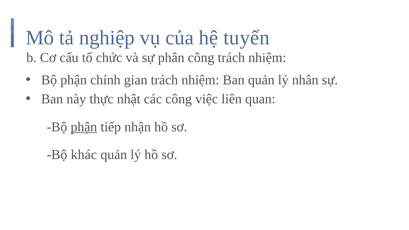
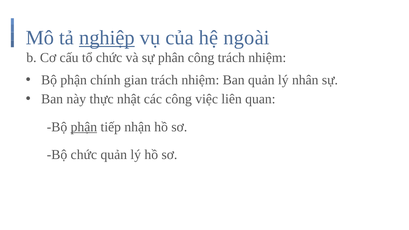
nghiệp underline: none -> present
tuyển: tuyển -> ngoài
Bộ khác: khác -> chức
